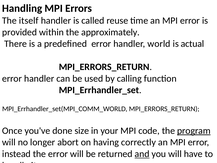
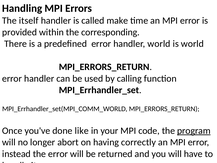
reuse: reuse -> make
approximately: approximately -> corresponding
is actual: actual -> world
size: size -> like
and underline: present -> none
